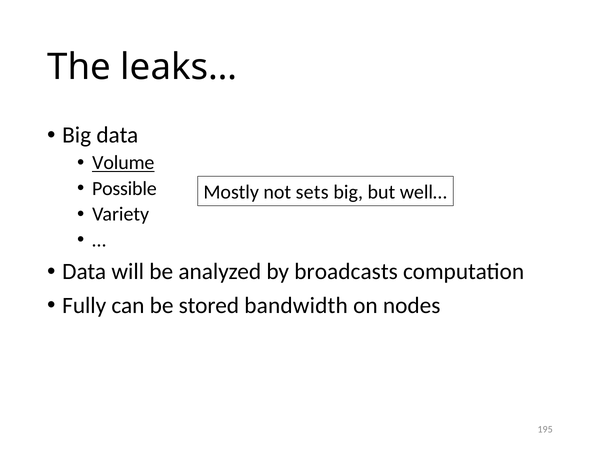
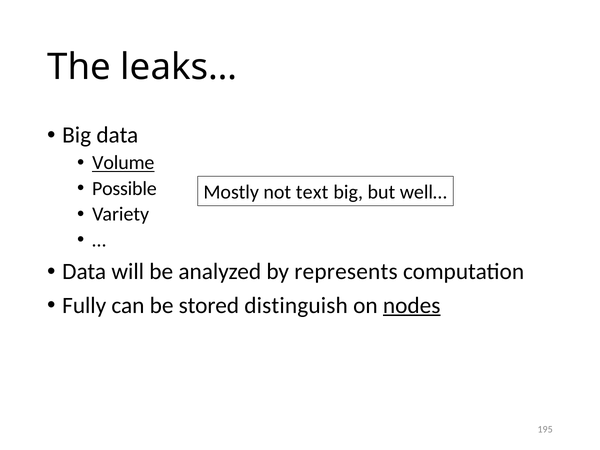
sets: sets -> text
broadcasts: broadcasts -> represents
bandwidth: bandwidth -> distinguish
nodes underline: none -> present
